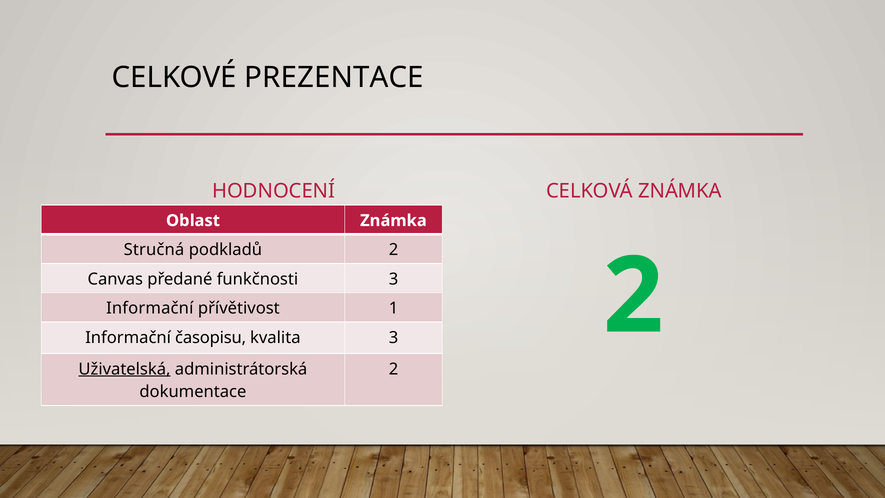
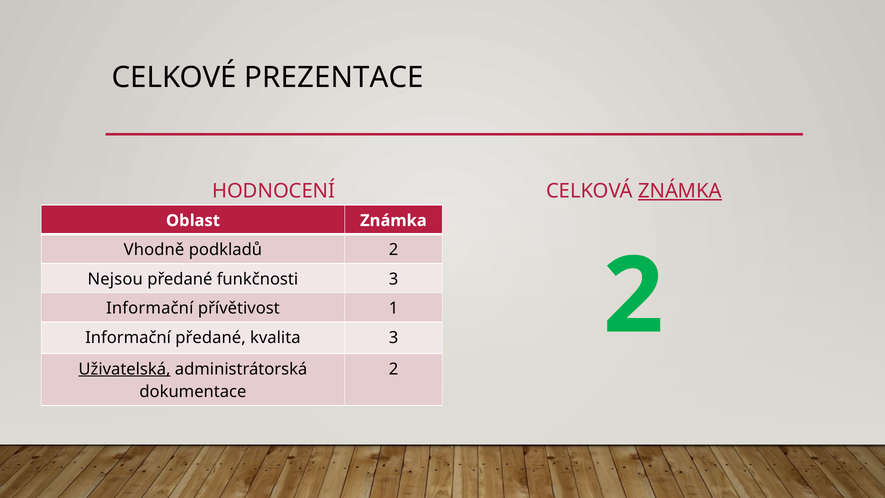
ZNÁMKA at (680, 191) underline: none -> present
Stručná: Stručná -> Vhodně
Canvas: Canvas -> Nejsou
Informační časopisu: časopisu -> předané
